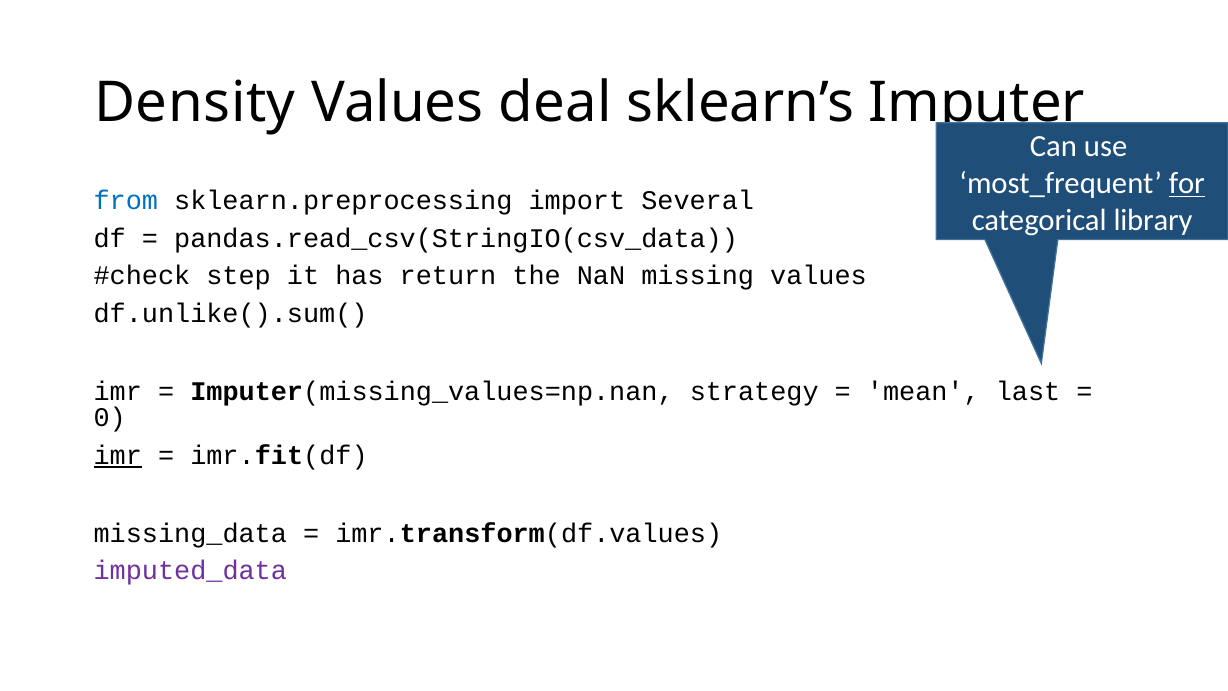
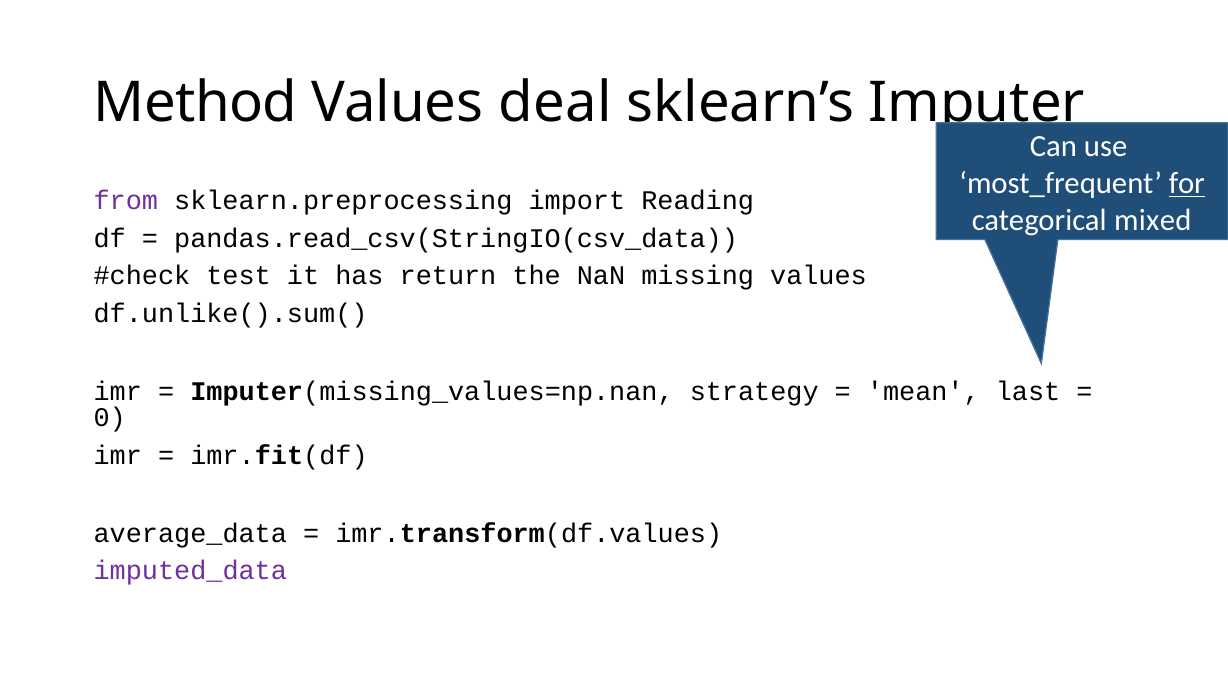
Density: Density -> Method
from colour: blue -> purple
Several: Several -> Reading
library: library -> mixed
step: step -> test
imr at (118, 455) underline: present -> none
missing_data: missing_data -> average_data
